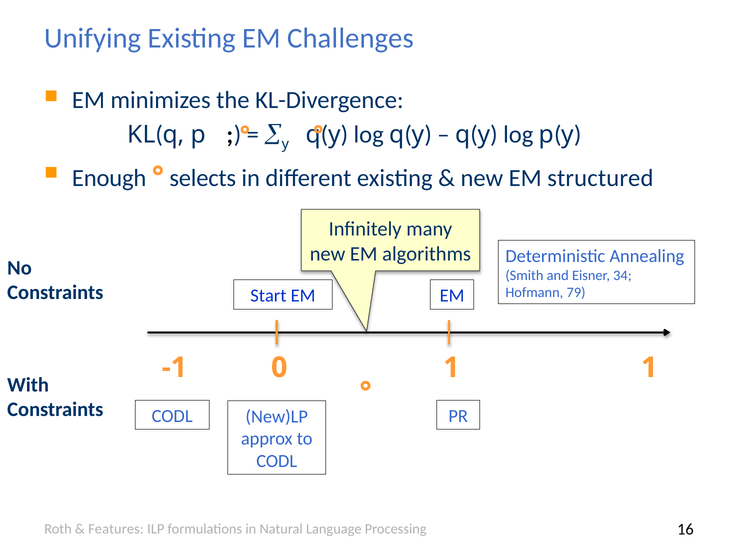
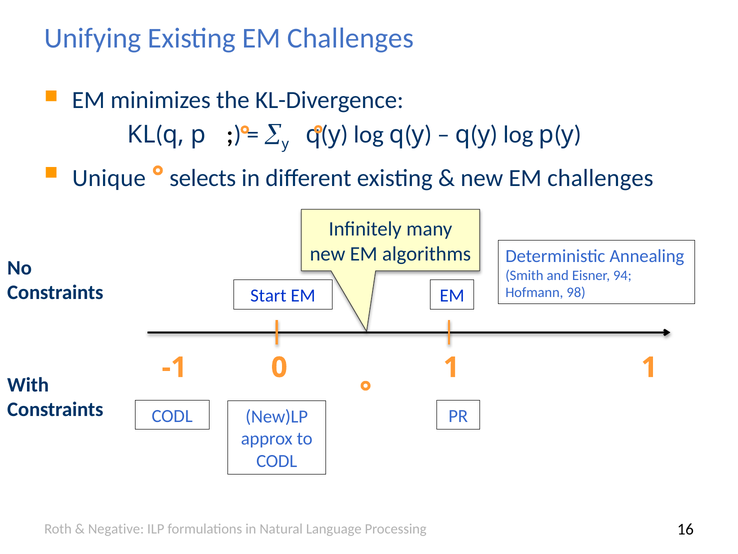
Enough: Enough -> Unique
new EM structured: structured -> challenges
34: 34 -> 94
79: 79 -> 98
Features: Features -> Negative
